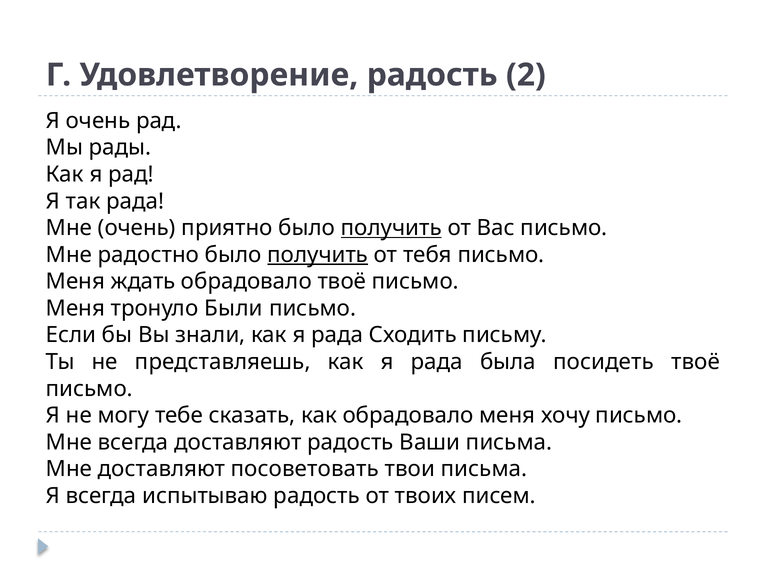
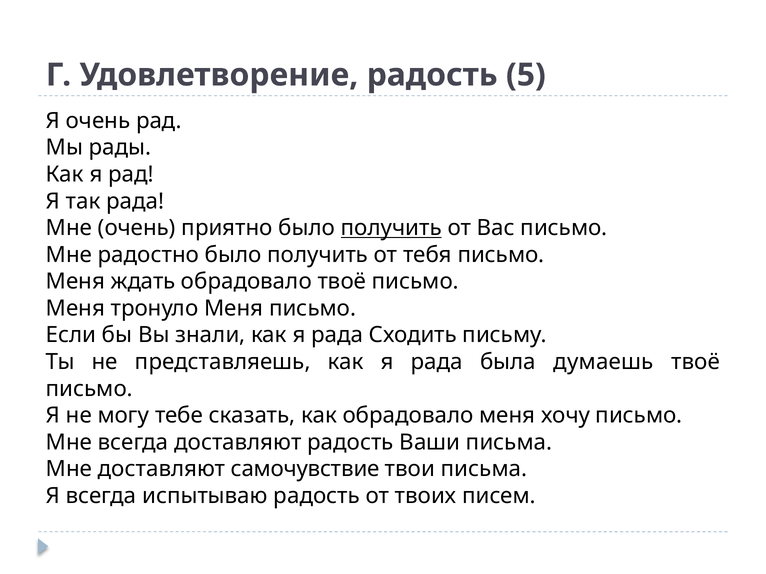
2: 2 -> 5
получить at (318, 255) underline: present -> none
тронуло Были: Были -> Меня
посидеть: посидеть -> думаешь
посоветовать: посоветовать -> самочувствие
